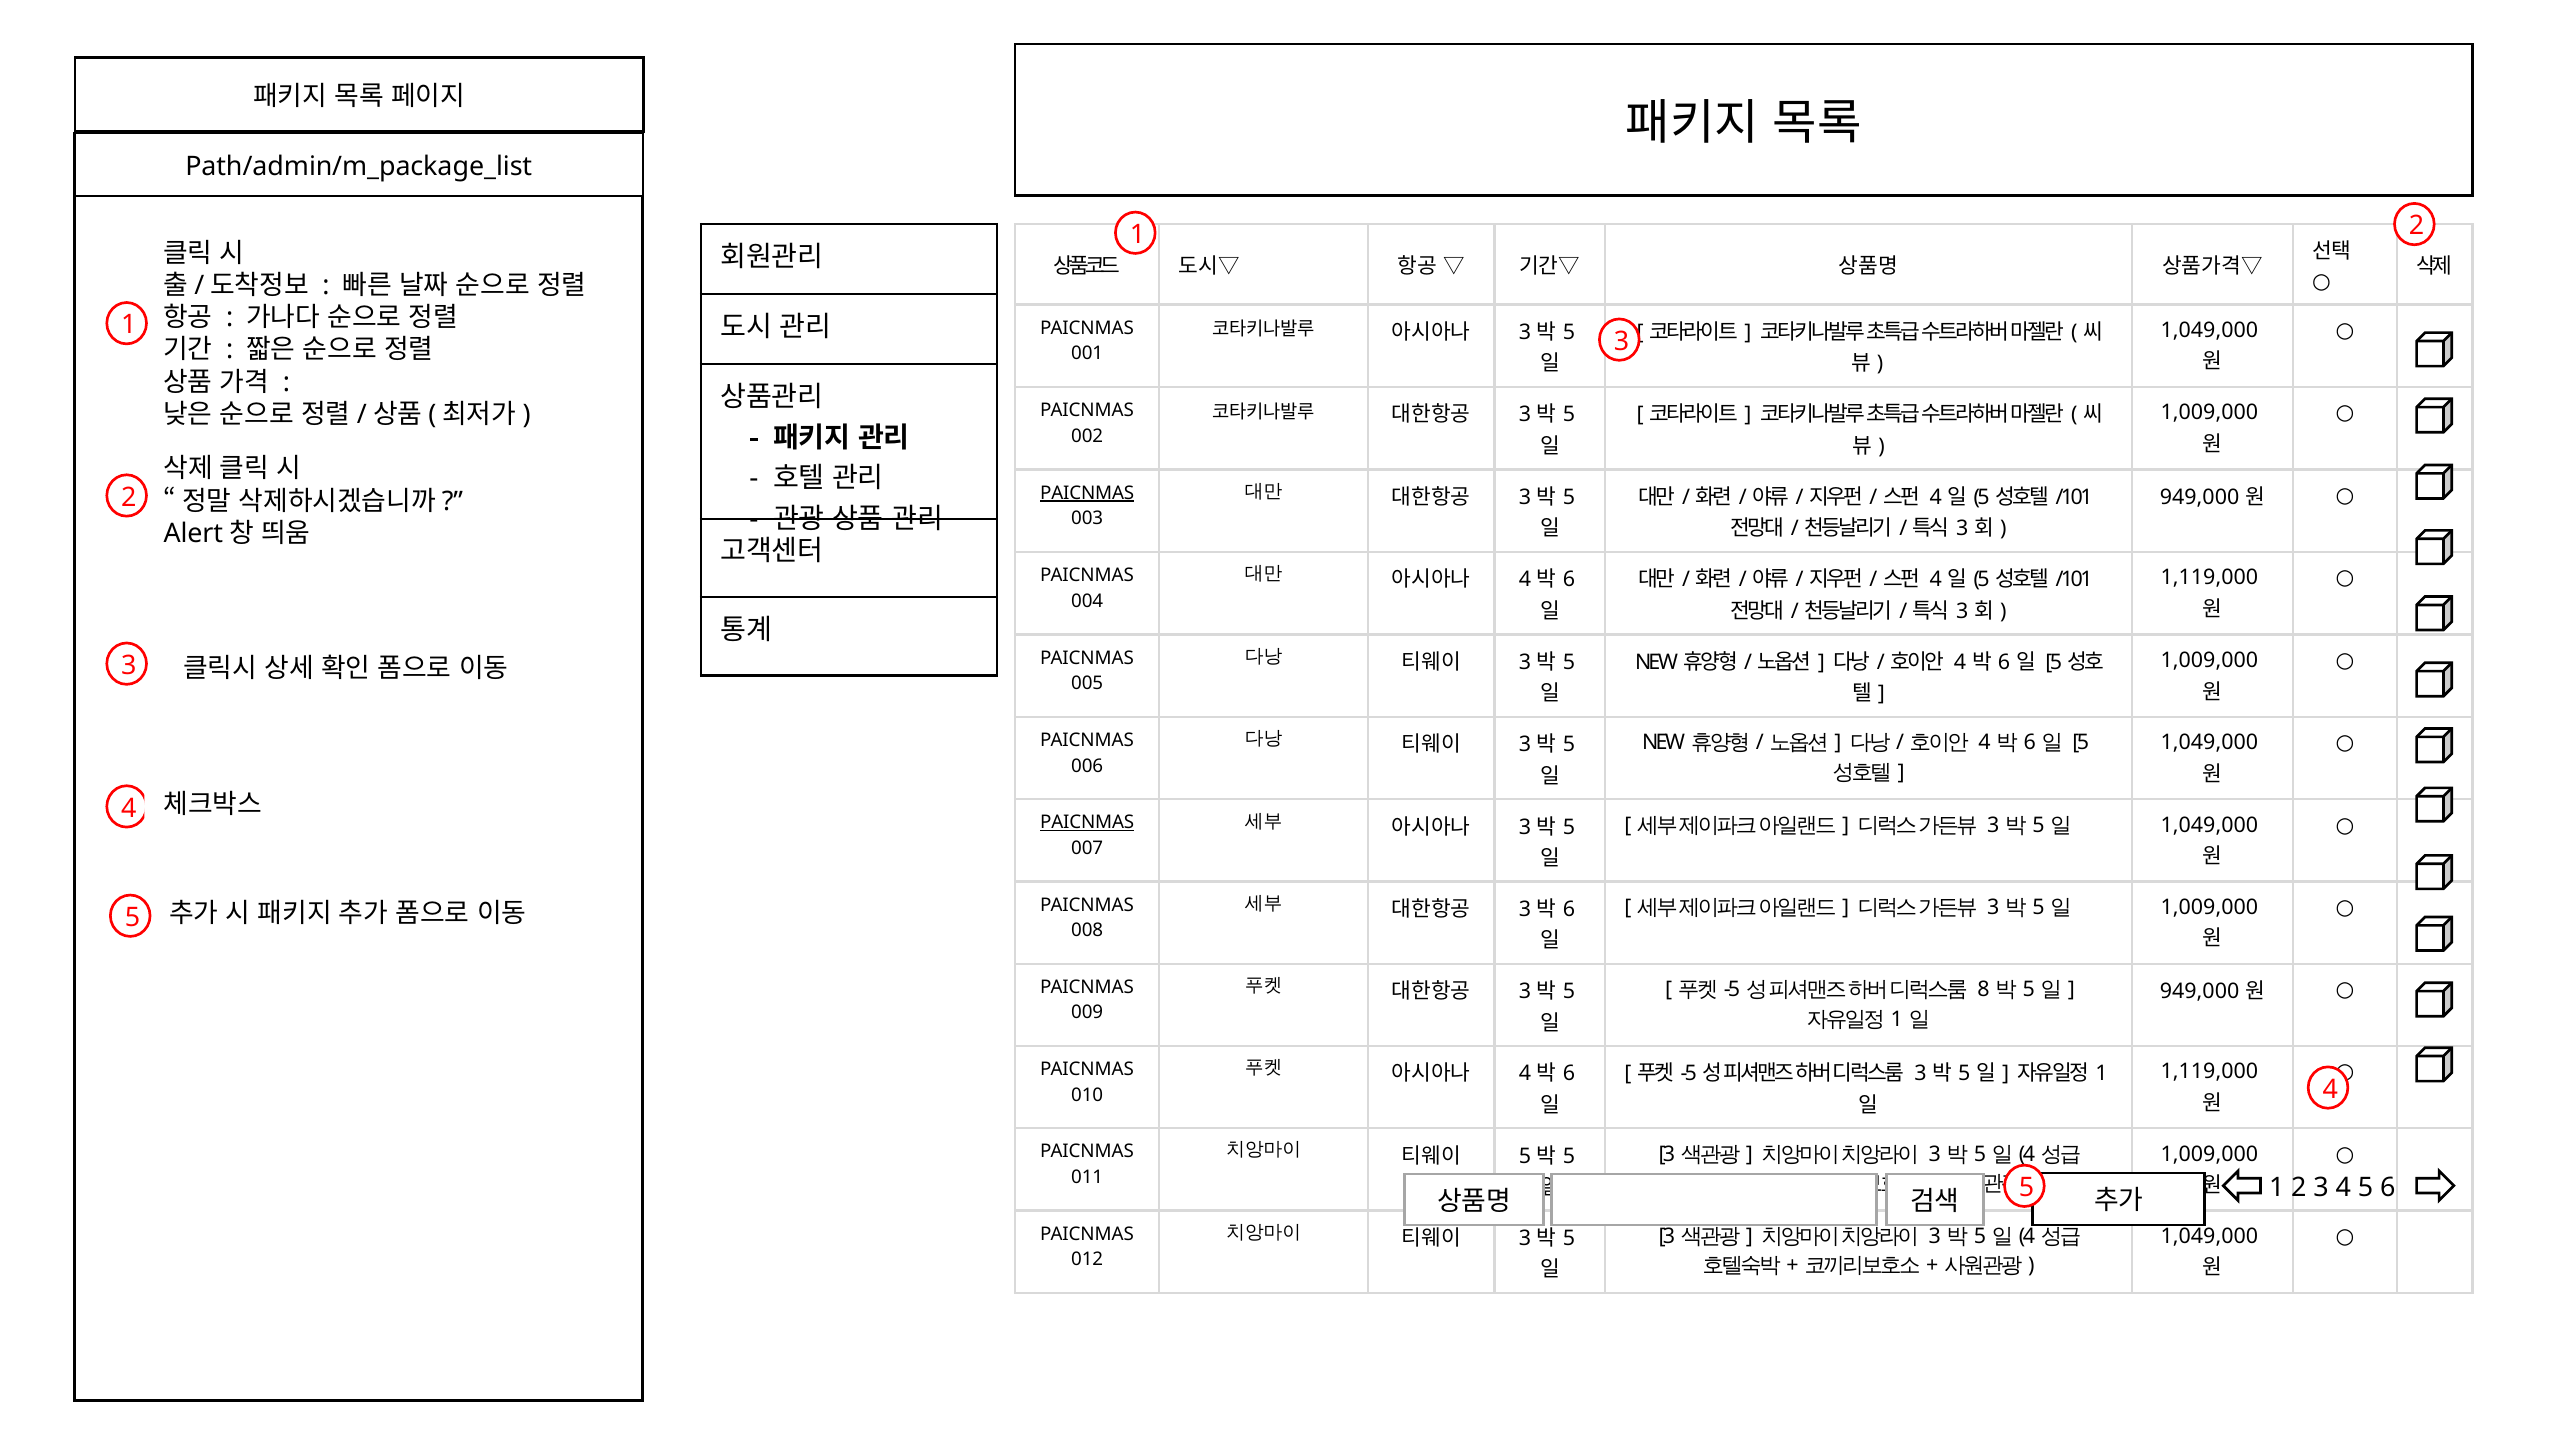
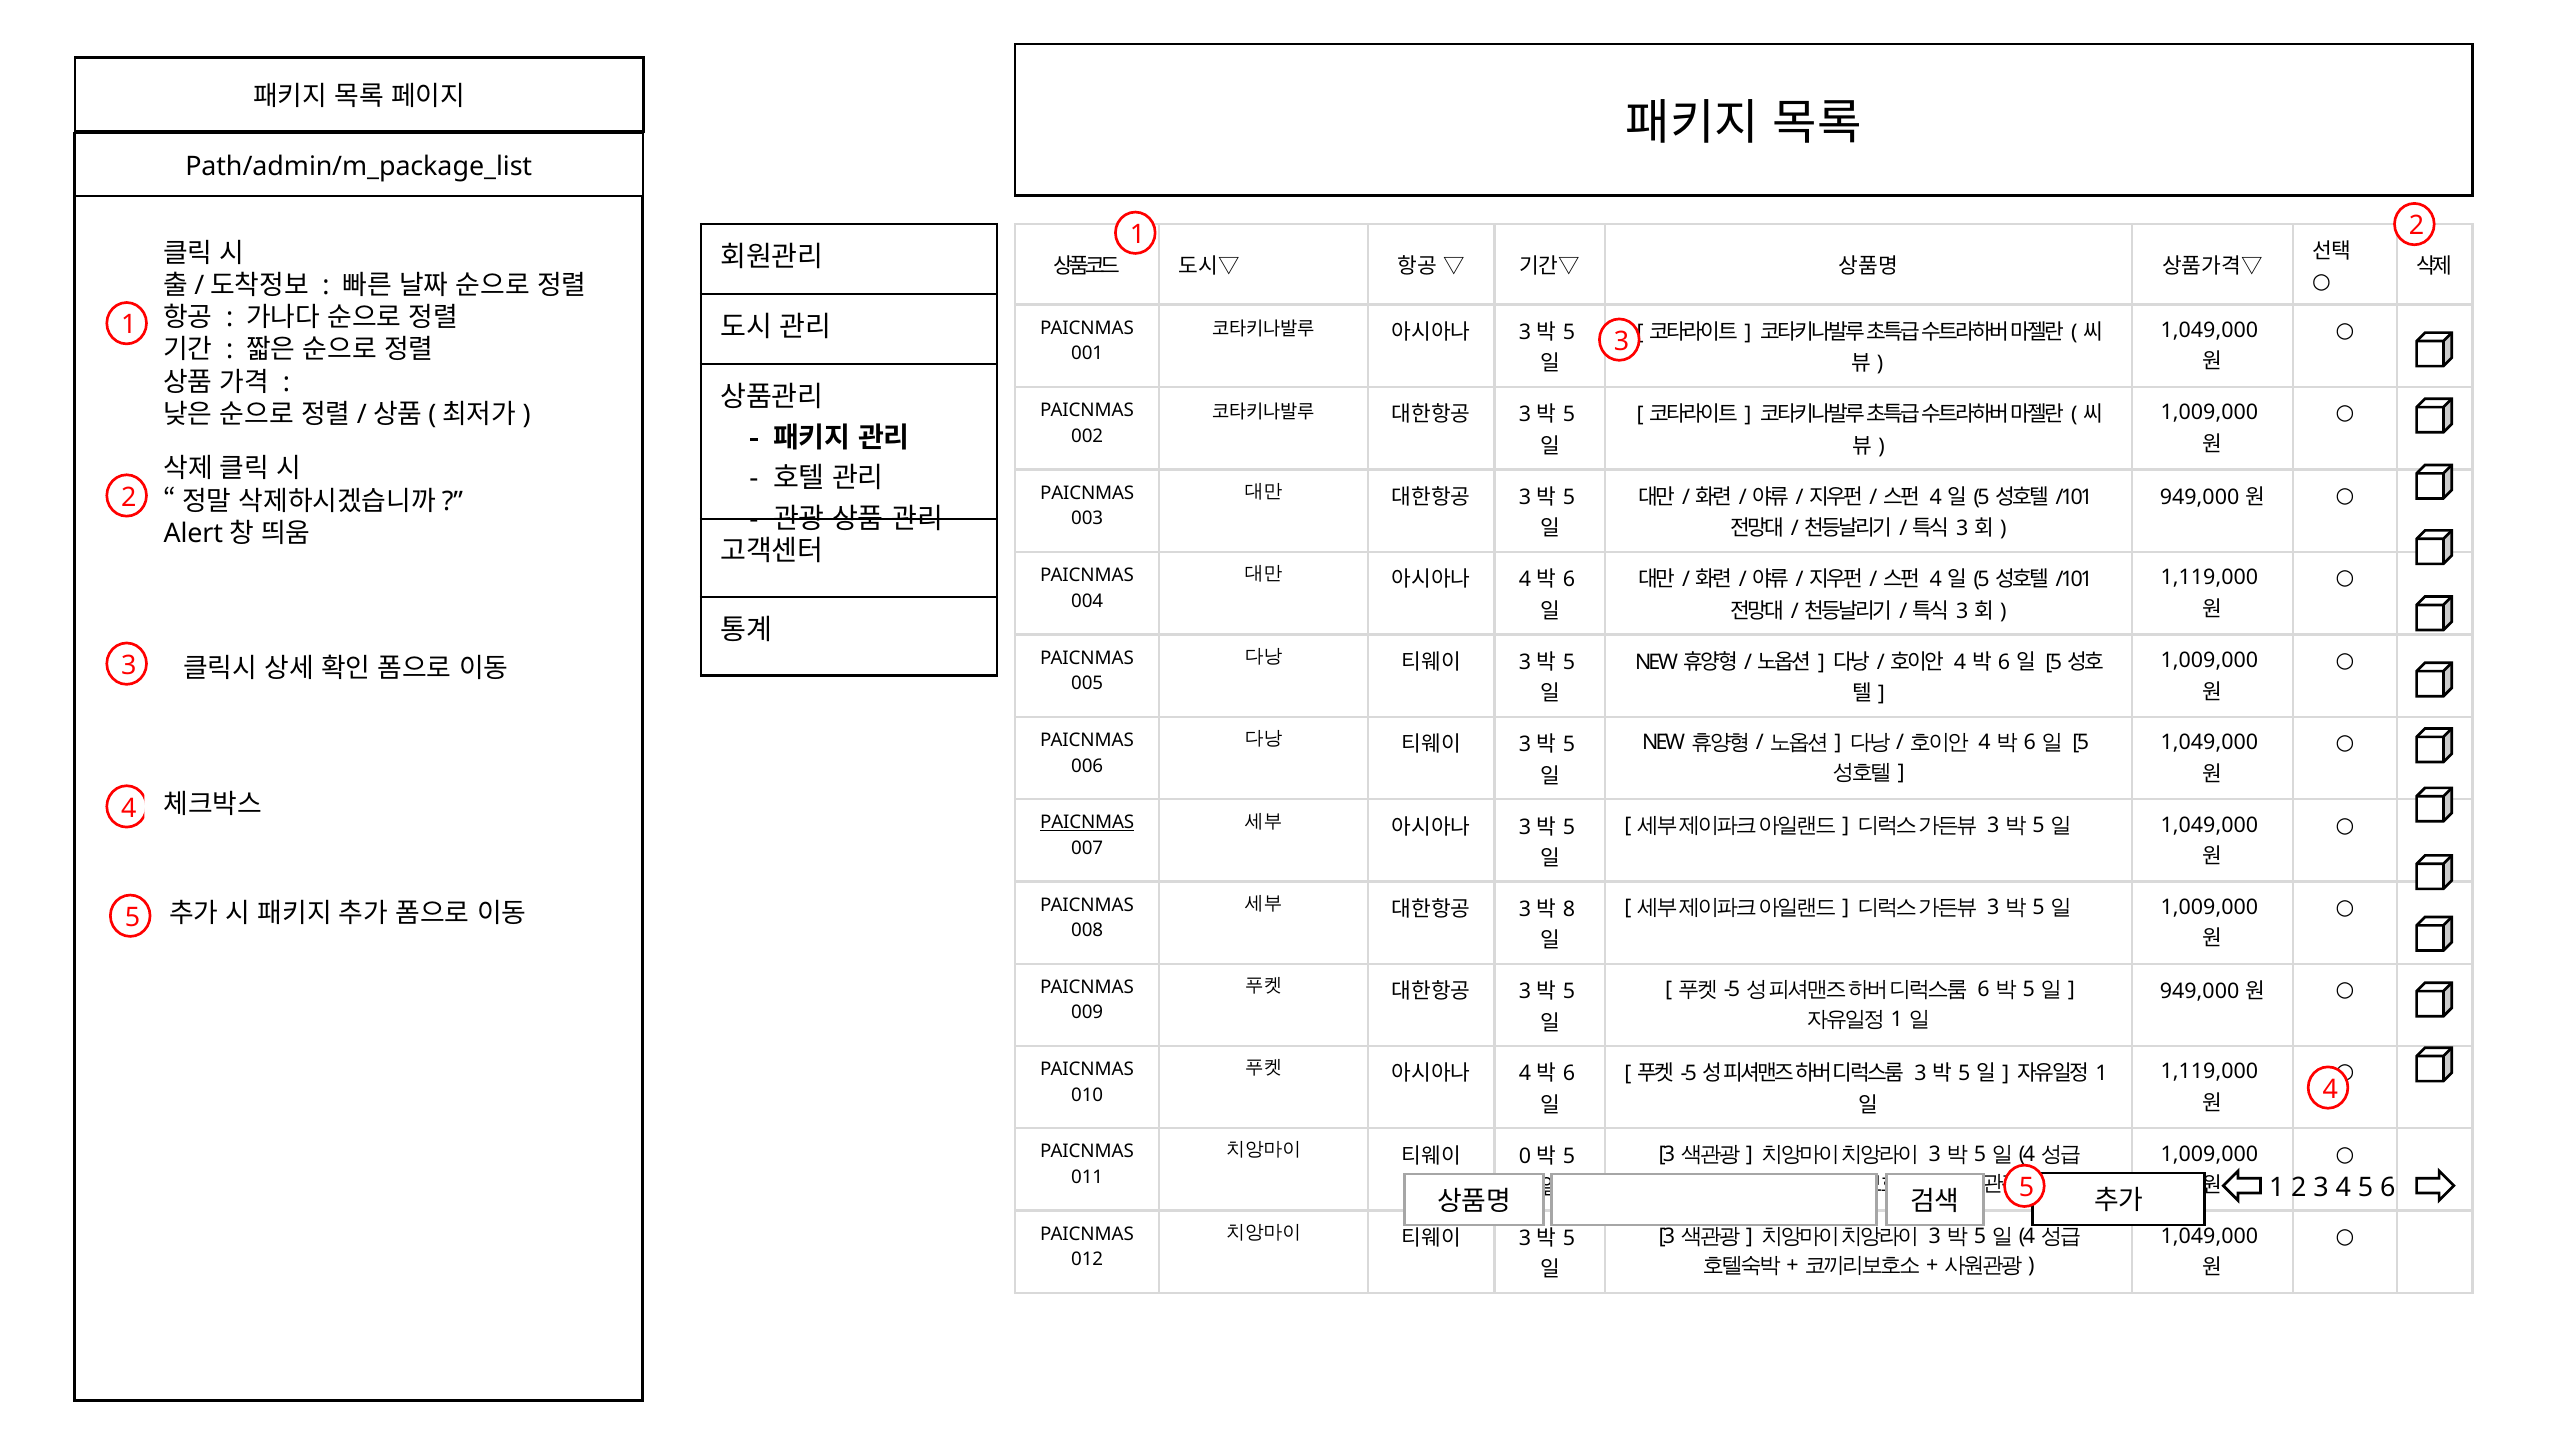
PAICNMAS at (1087, 493) underline: present -> none
6 at (1569, 909): 6 -> 8
8 at (1984, 990): 8 -> 6
5 at (1525, 1156): 5 -> 0
